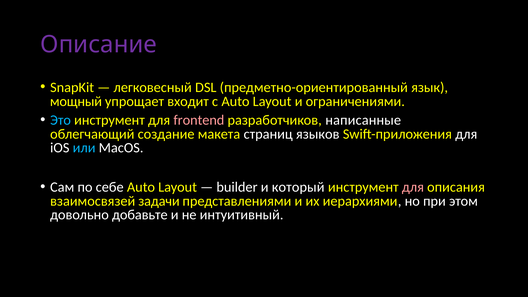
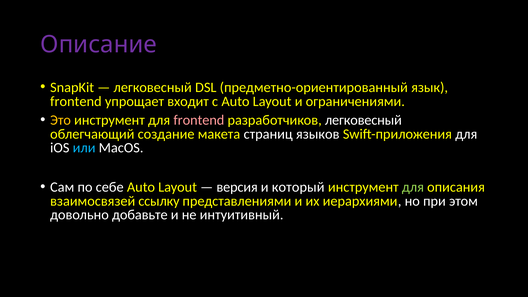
мощный at (76, 101): мощный -> frontend
Это colour: light blue -> yellow
разработчиков написанные: написанные -> легковесный
builder: builder -> версия
для at (413, 187) colour: pink -> light green
задачи: задачи -> ссылку
